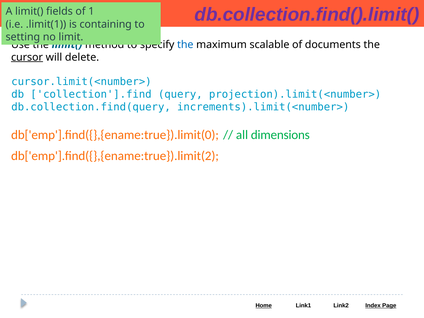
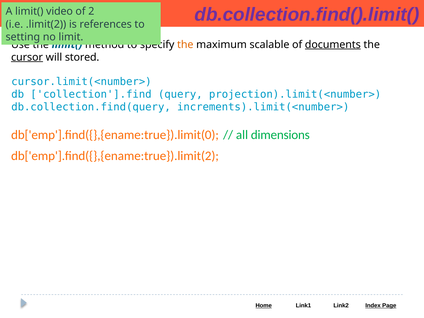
fields: fields -> video
1: 1 -> 2
.limit(1: .limit(1 -> .limit(2
containing: containing -> references
the at (185, 45) colour: blue -> orange
documents underline: none -> present
delete: delete -> stored
